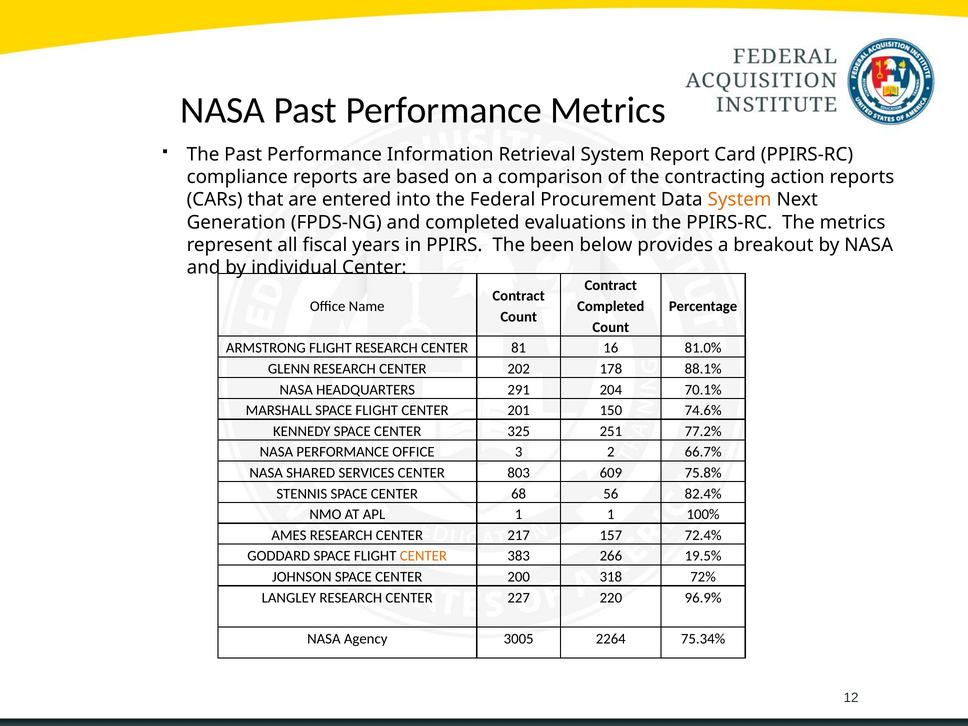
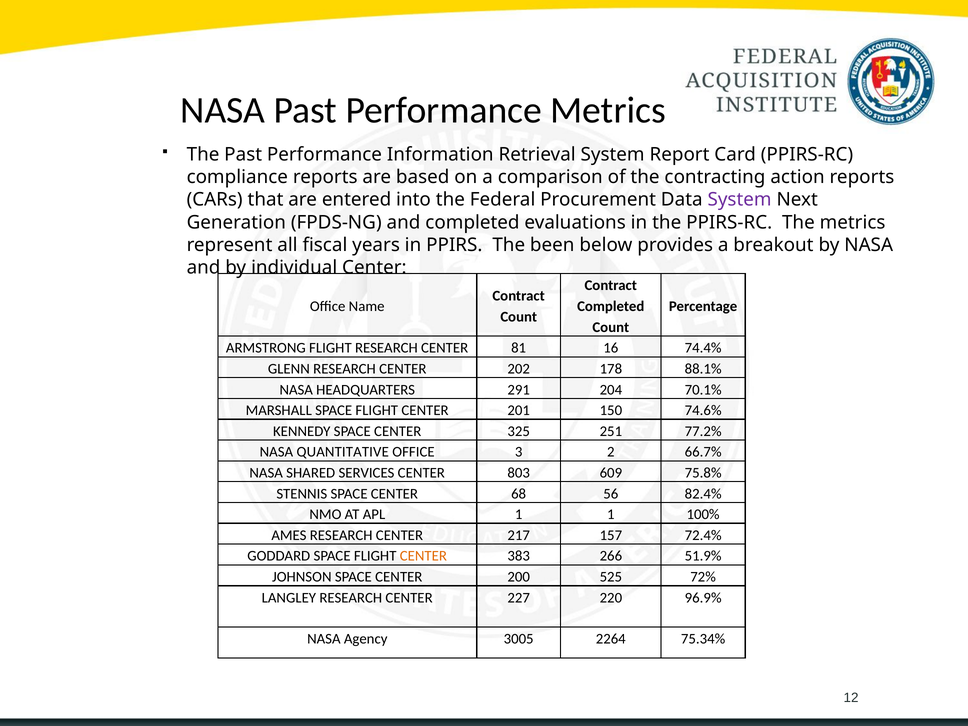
System at (740, 200) colour: orange -> purple
81.0%: 81.0% -> 74.4%
NASA PERFORMANCE: PERFORMANCE -> QUANTITATIVE
19.5%: 19.5% -> 51.9%
318: 318 -> 525
